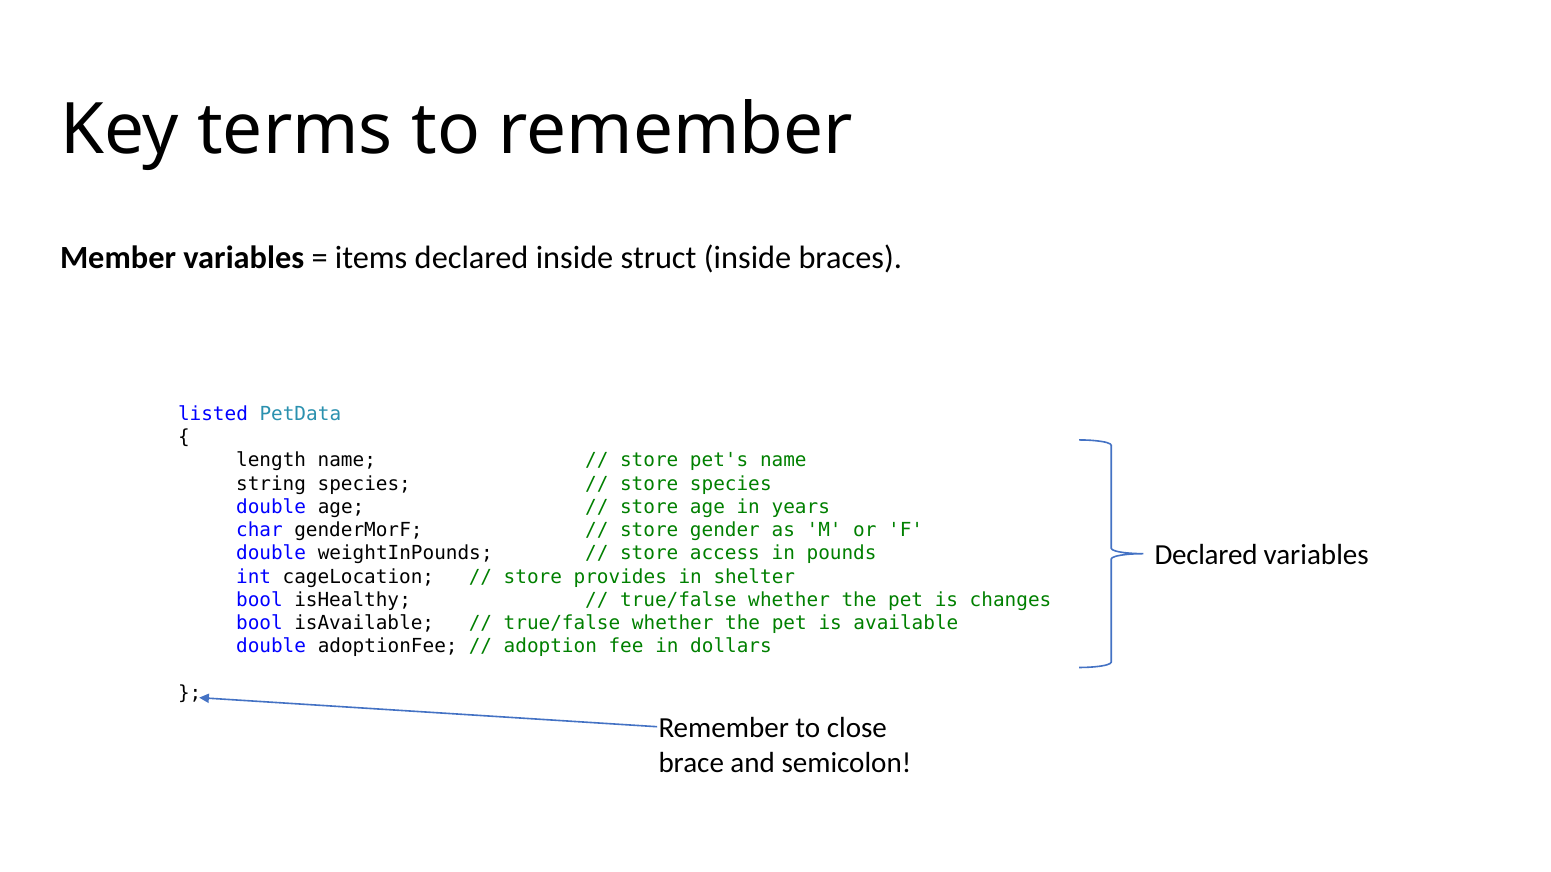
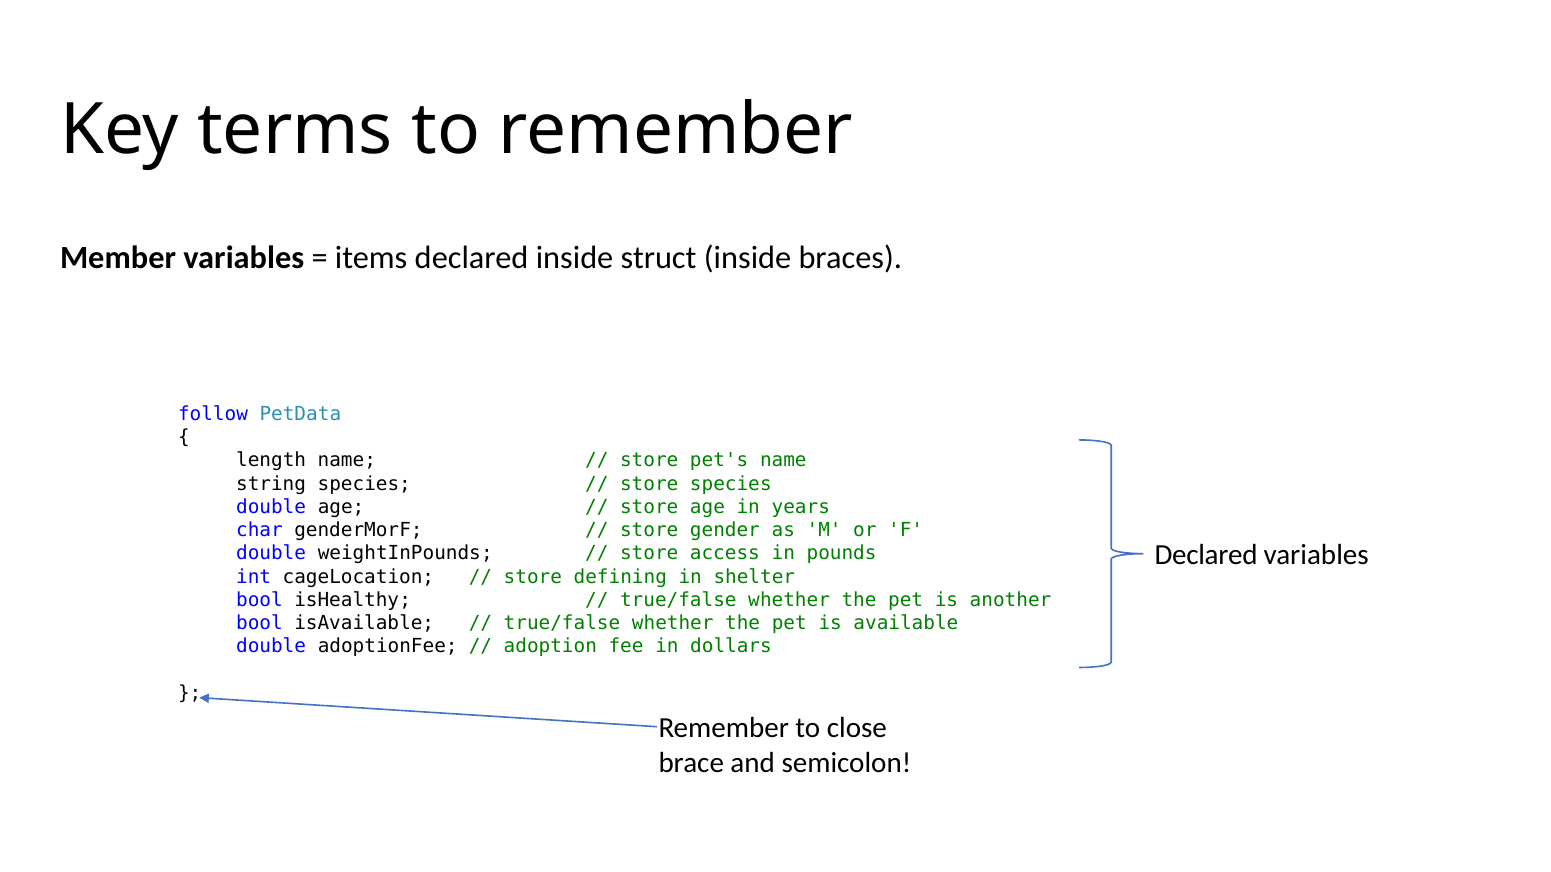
listed: listed -> follow
provides: provides -> defining
changes: changes -> another
